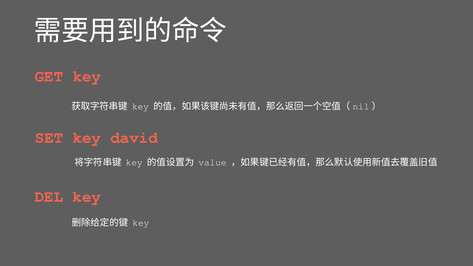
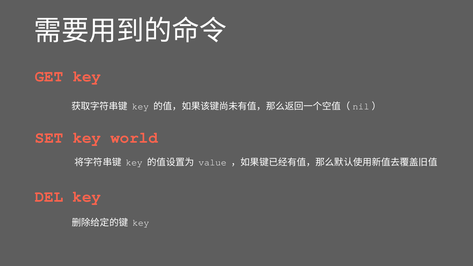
david: david -> world
